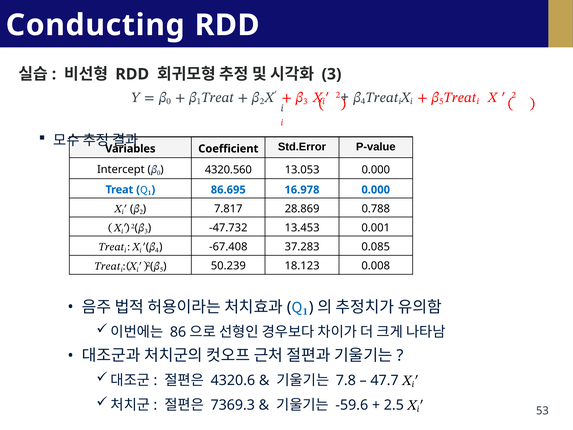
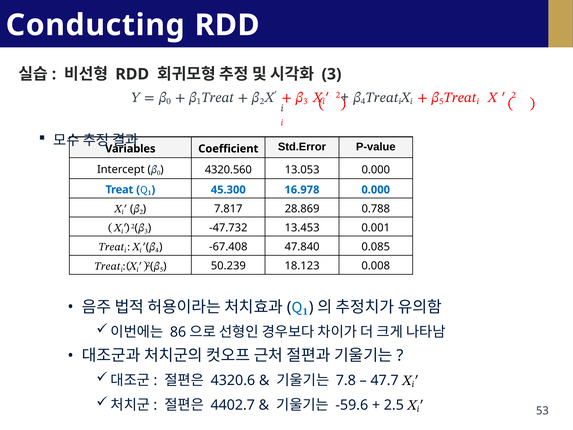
86.695: 86.695 -> 45.300
37.283: 37.283 -> 47.840
7369.3: 7369.3 -> 4402.7
